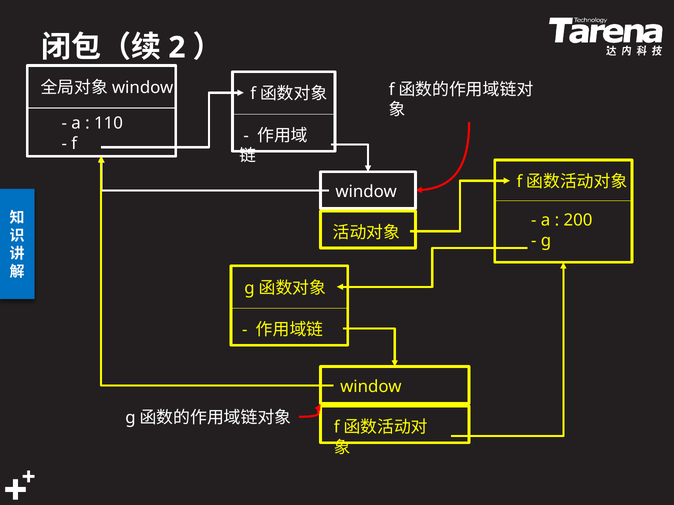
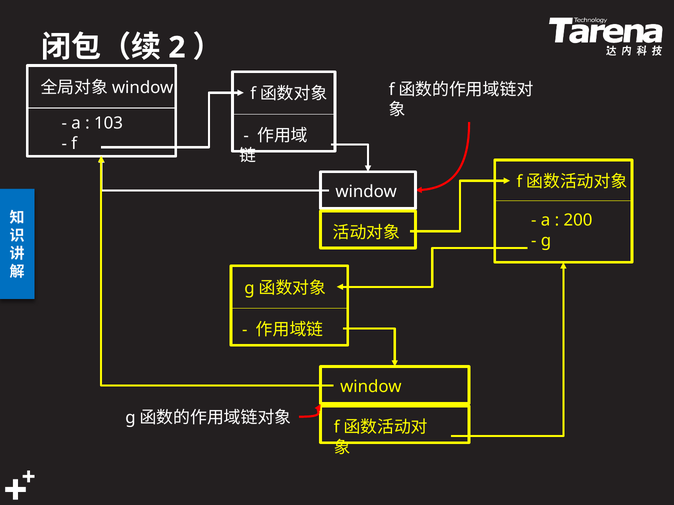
110: 110 -> 103
